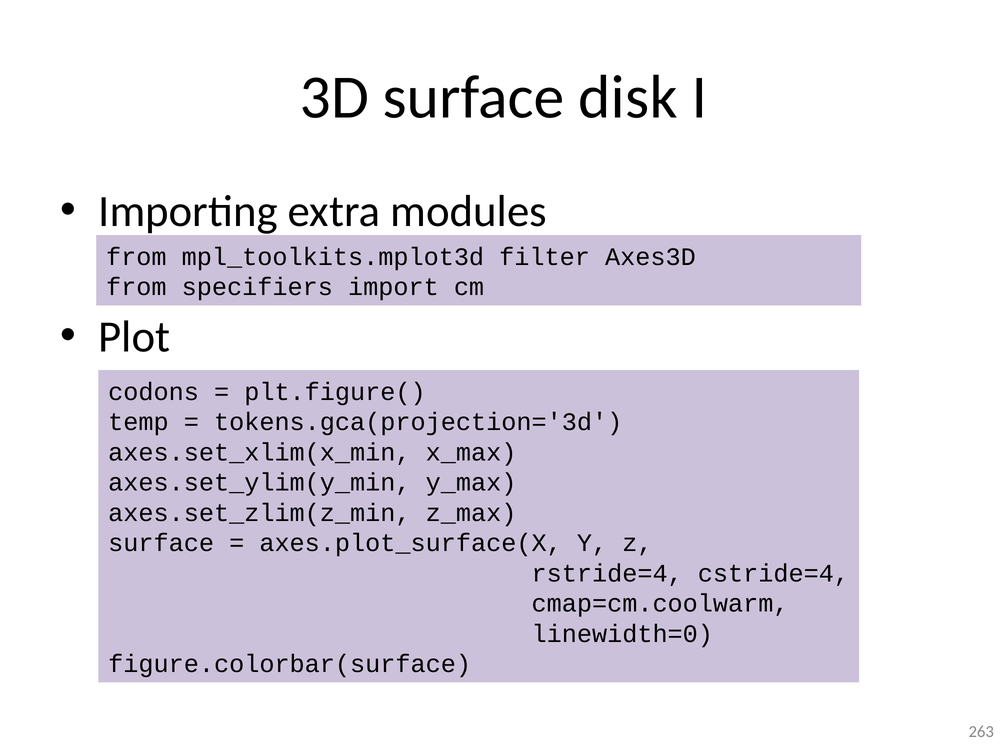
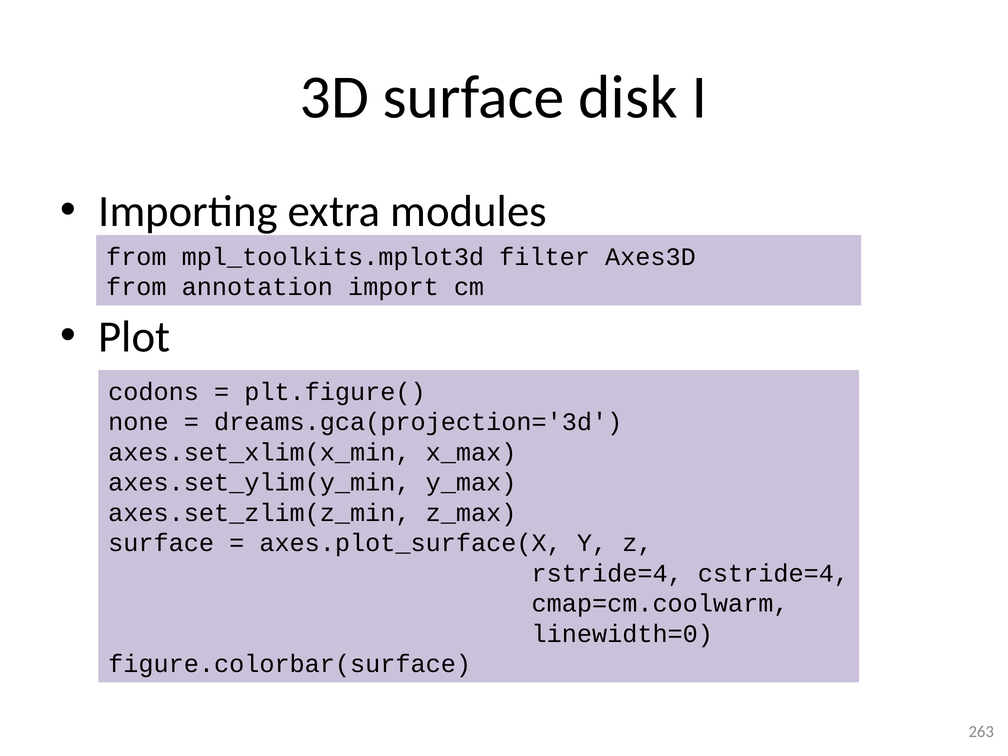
specifiers: specifiers -> annotation
temp: temp -> none
tokens.gca(projection='3d: tokens.gca(projection='3d -> dreams.gca(projection='3d
